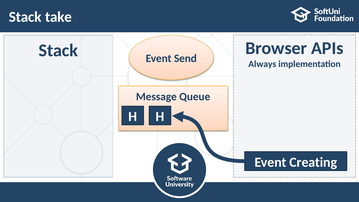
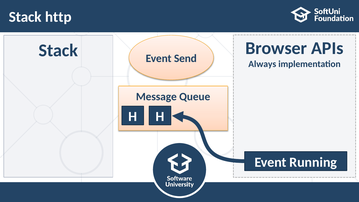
take: take -> http
Creating: Creating -> Running
